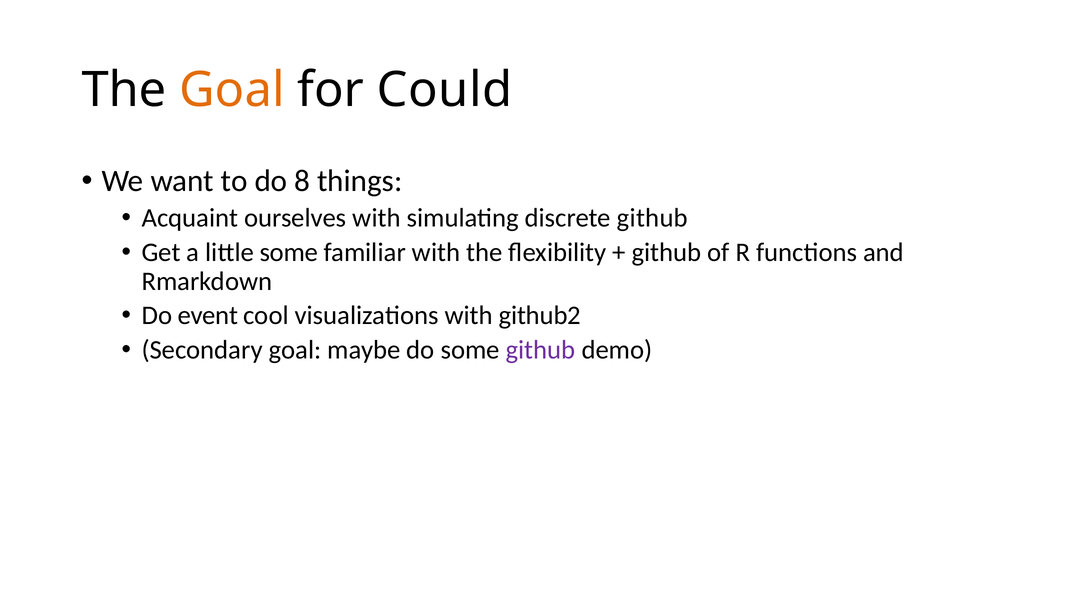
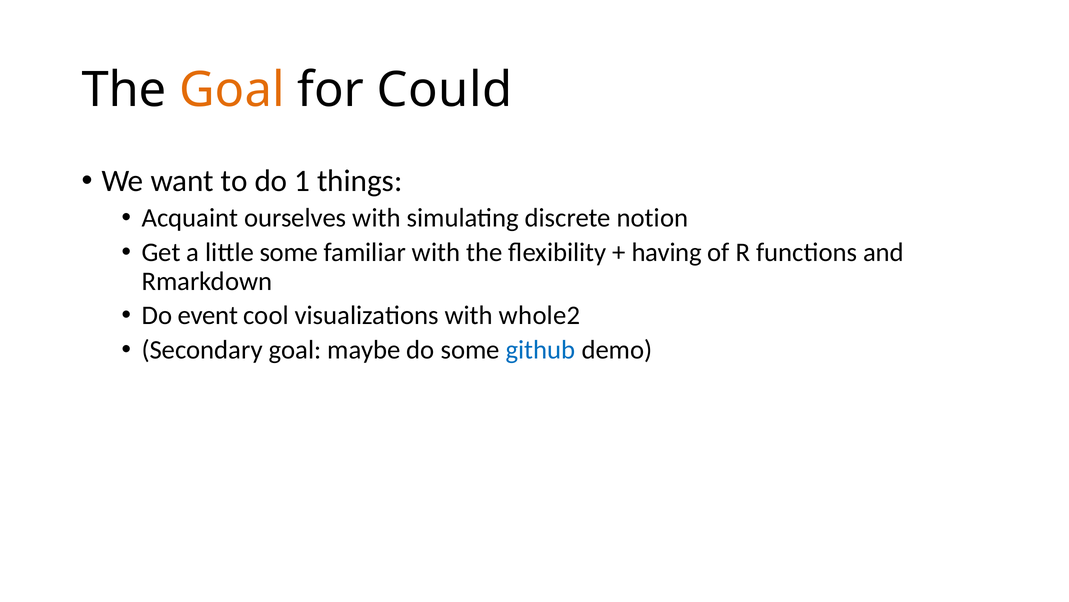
8: 8 -> 1
discrete github: github -> notion
github at (667, 252): github -> having
github2: github2 -> whole2
github at (541, 350) colour: purple -> blue
